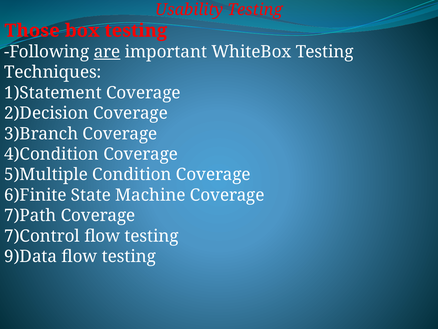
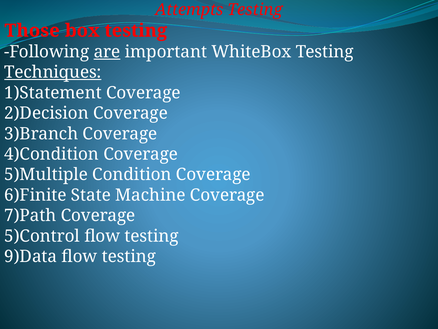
Usability: Usability -> Attempts
Techniques underline: none -> present
7)Control: 7)Control -> 5)Control
